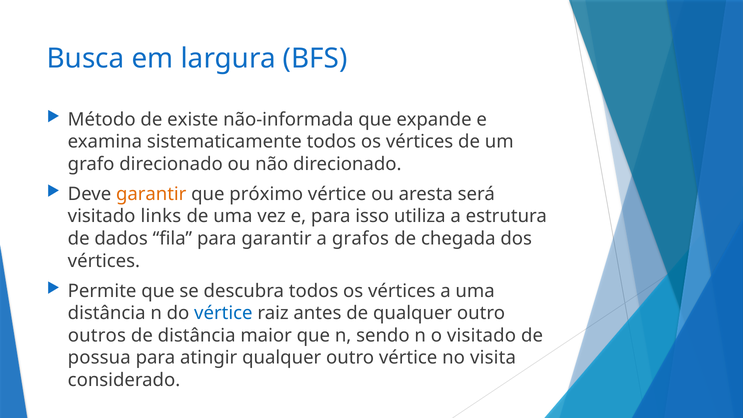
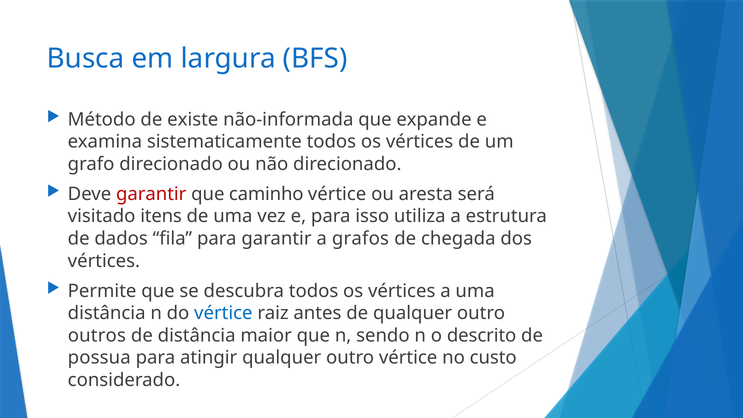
garantir at (151, 194) colour: orange -> red
próximo: próximo -> caminho
links: links -> itens
o visitado: visitado -> descrito
visita: visita -> custo
